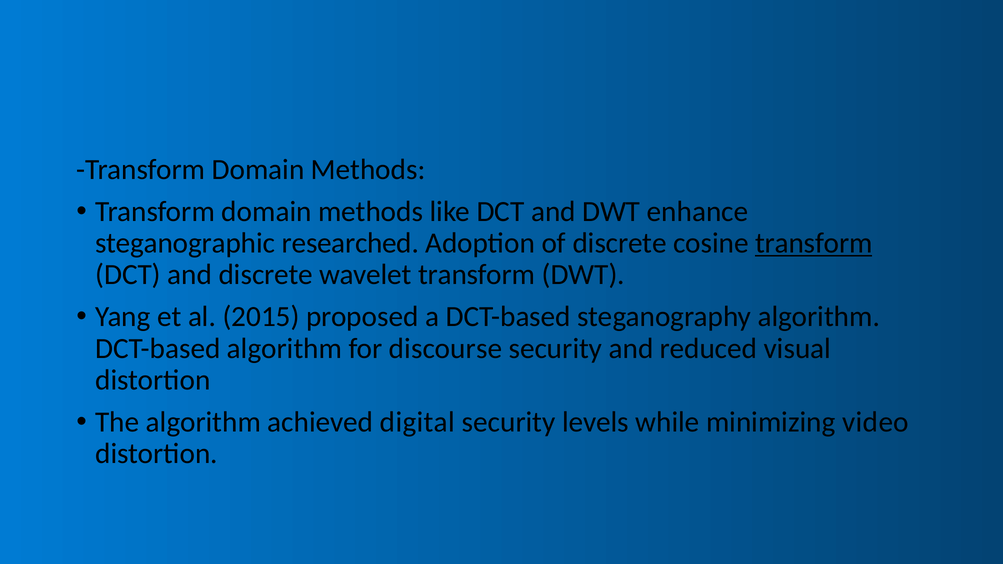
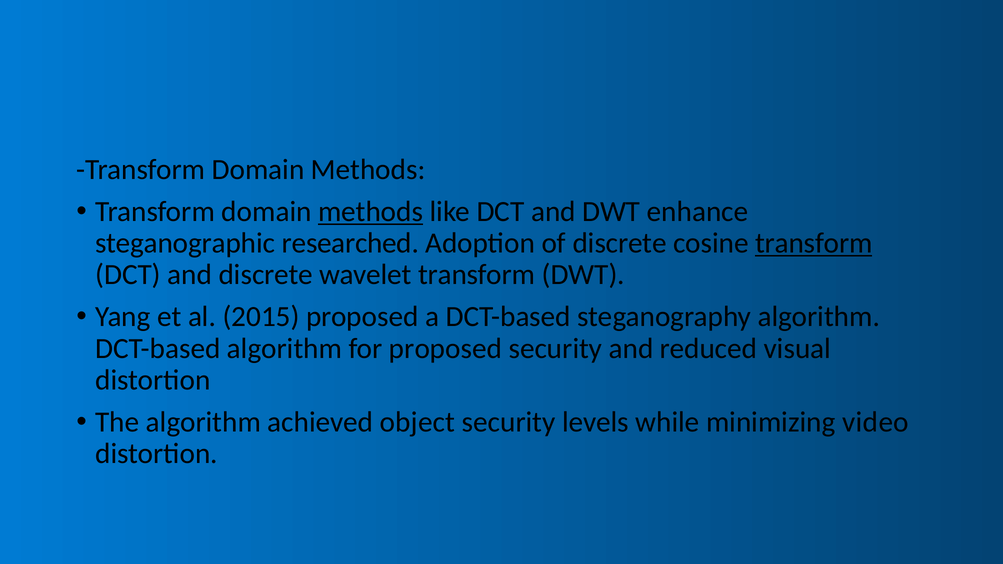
methods at (371, 212) underline: none -> present
for discourse: discourse -> proposed
digital: digital -> object
